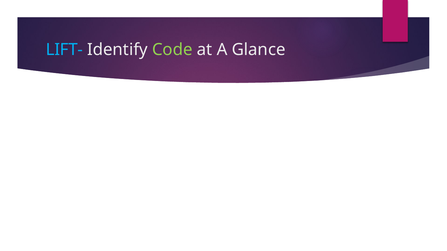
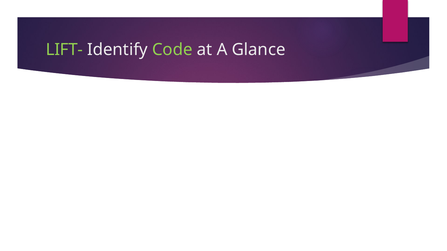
LIFT- colour: light blue -> light green
